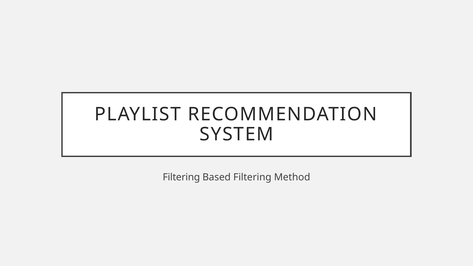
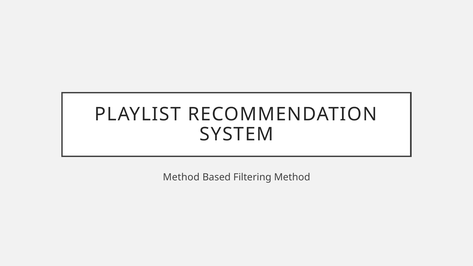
Filtering at (181, 177): Filtering -> Method
